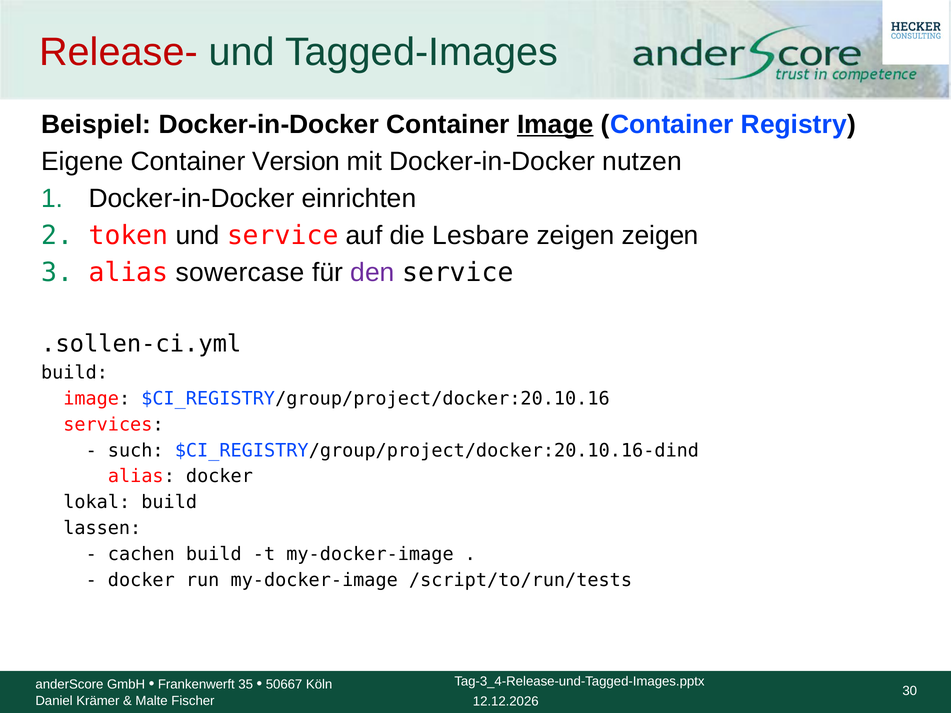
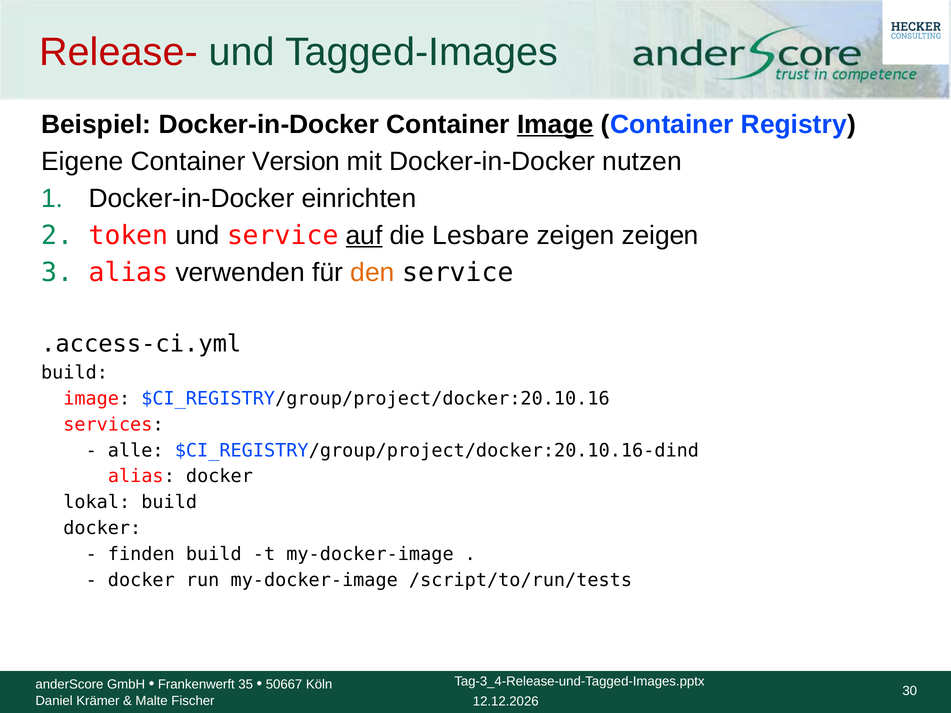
auf underline: none -> present
sowercase: sowercase -> verwenden
den colour: purple -> orange
.sollen-ci.yml: .sollen-ci.yml -> .access-ci.yml
such: such -> alle
lassen at (102, 528): lassen -> docker
cachen: cachen -> finden
